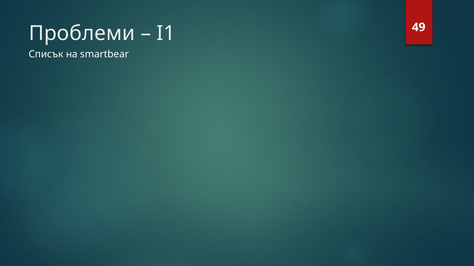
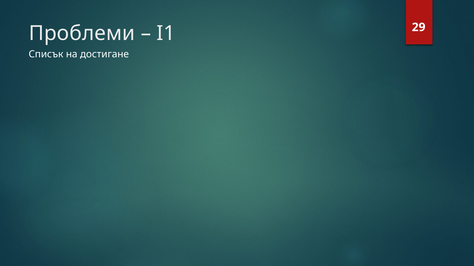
49: 49 -> 29
smartbear: smartbear -> достигане
